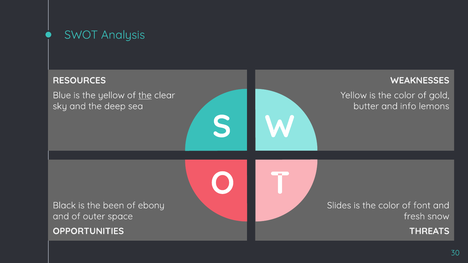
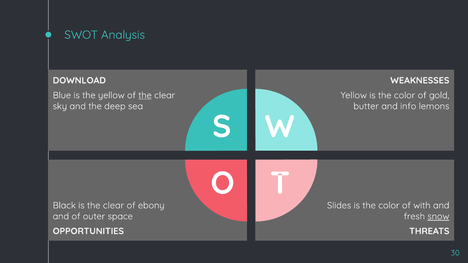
RESOURCES: RESOURCES -> DOWNLOAD
is the been: been -> clear
font: font -> with
snow underline: none -> present
